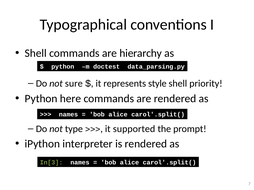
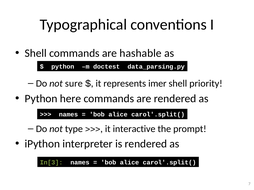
hierarchy: hierarchy -> hashable
style: style -> imer
supported: supported -> interactive
